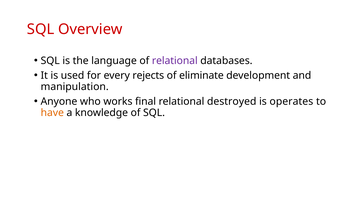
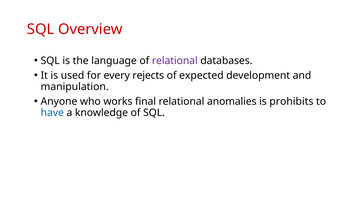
eliminate: eliminate -> expected
destroyed: destroyed -> anomalies
operates: operates -> prohibits
have colour: orange -> blue
